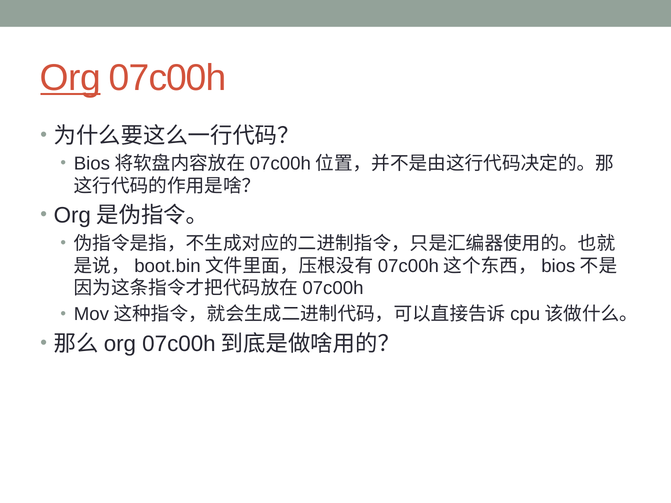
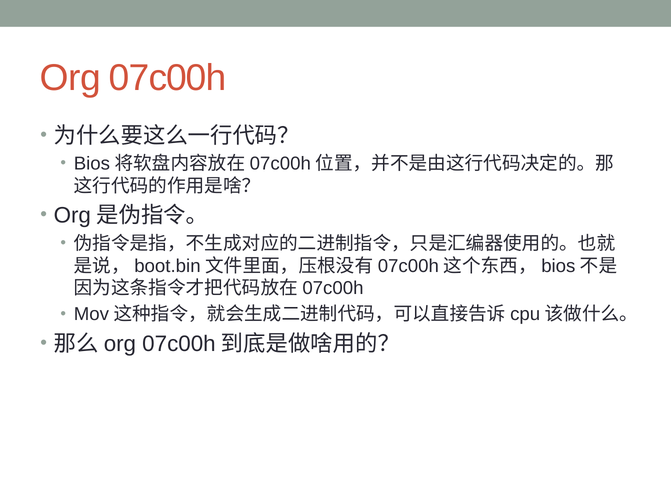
Org underline: present -> none
